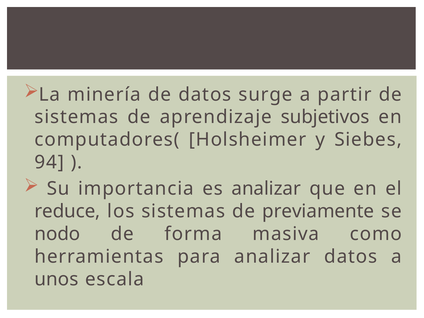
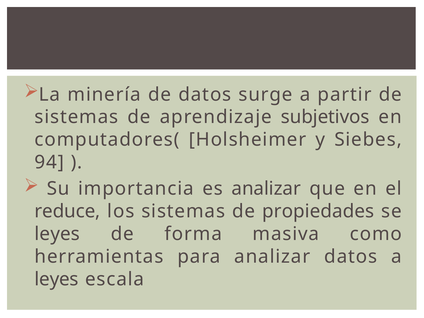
previamente: previamente -> propiedades
nodo at (57, 234): nodo -> leyes
unos at (57, 279): unos -> leyes
